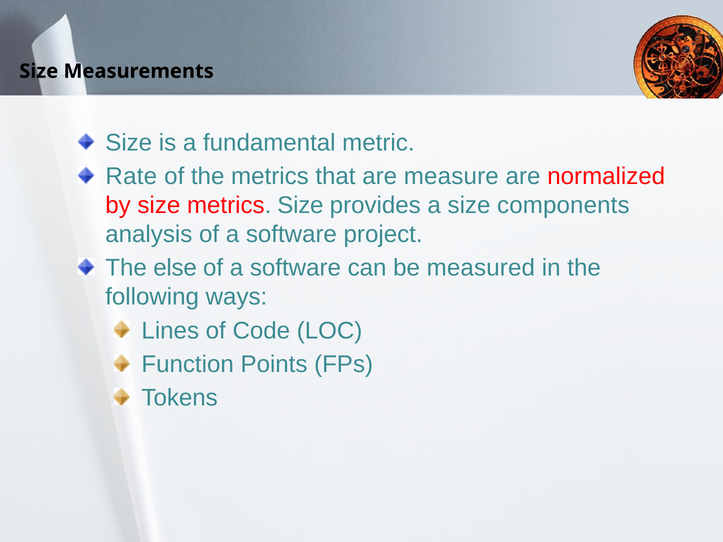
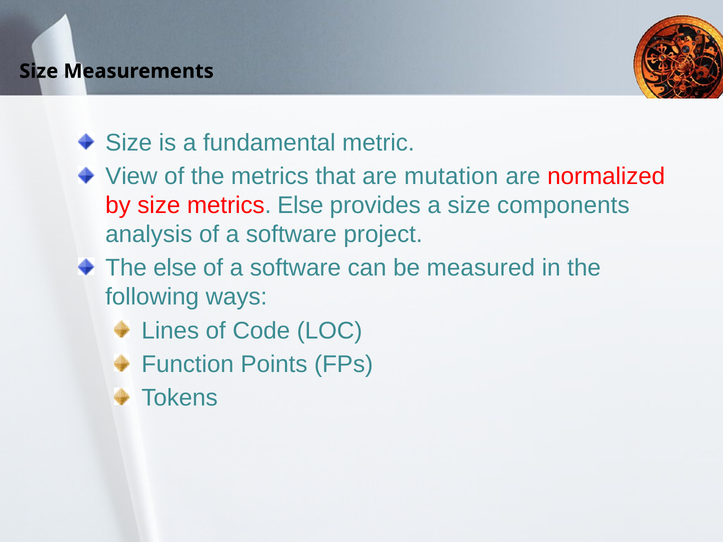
Rate: Rate -> View
measure: measure -> mutation
metrics Size: Size -> Else
